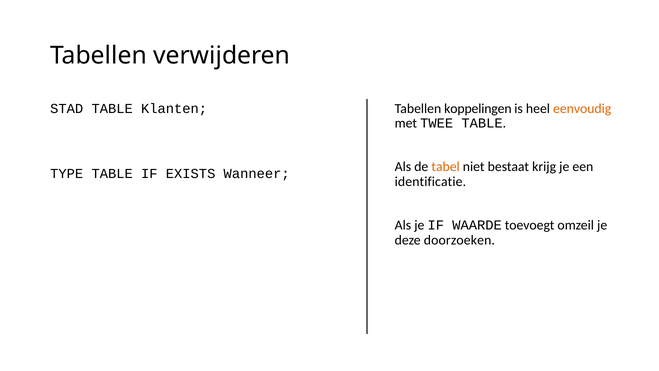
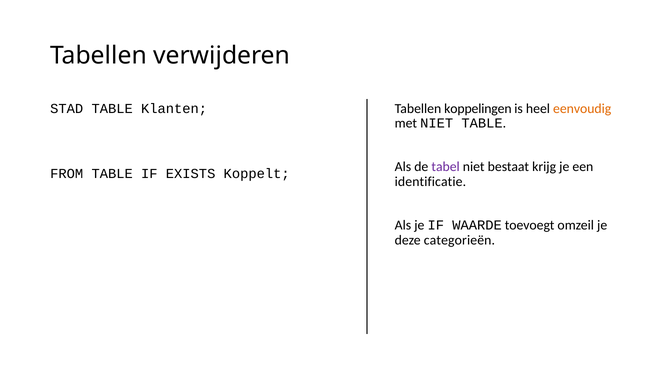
met TWEE: TWEE -> NIET
tabel colour: orange -> purple
TYPE: TYPE -> FROM
Wanneer: Wanneer -> Koppelt
doorzoeken: doorzoeken -> categorieën
